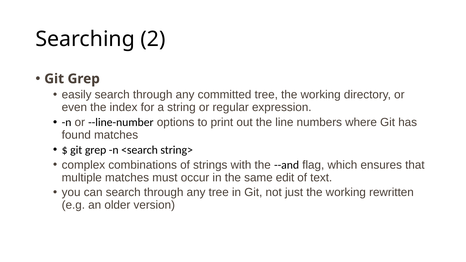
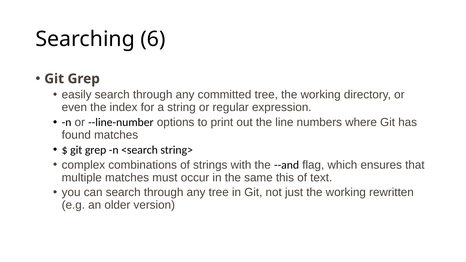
2: 2 -> 6
edit: edit -> this
